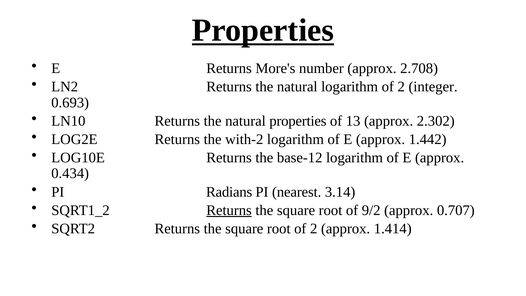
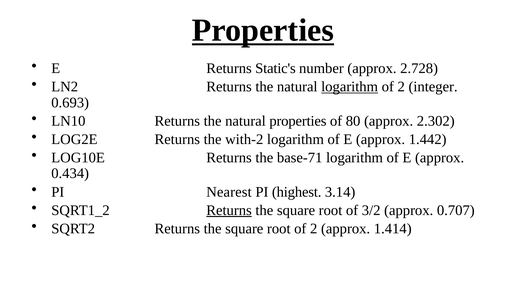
More's: More's -> Static's
2.708: 2.708 -> 2.728
logarithm at (350, 87) underline: none -> present
13: 13 -> 80
base-12: base-12 -> base-71
Radians: Radians -> Nearest
nearest: nearest -> highest
9/2: 9/2 -> 3/2
